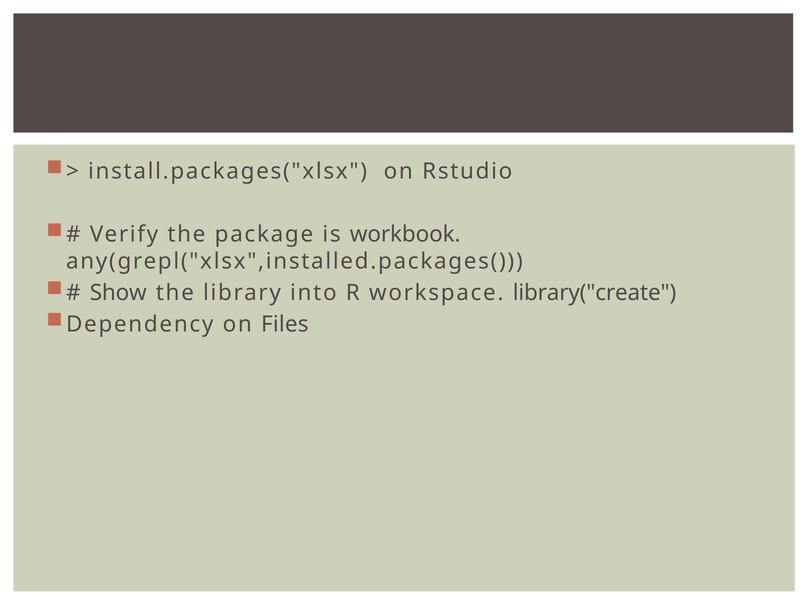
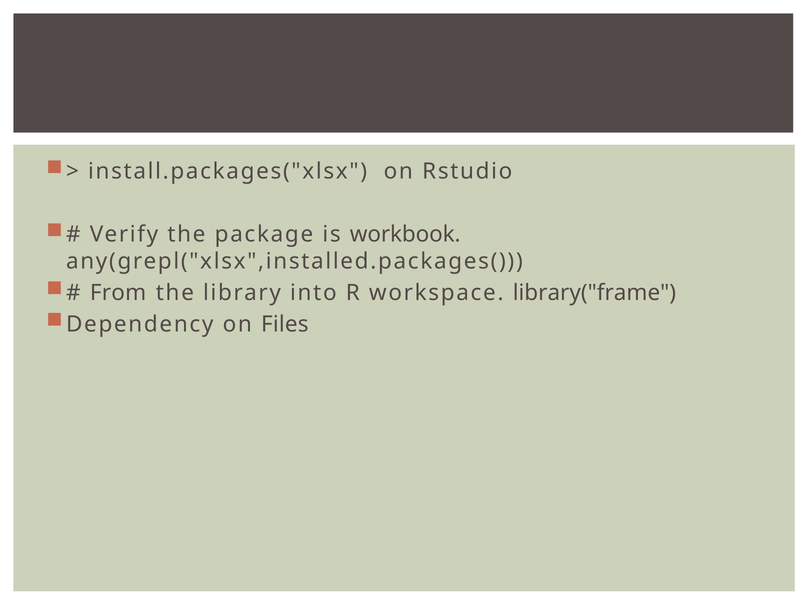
Show: Show -> From
library("create: library("create -> library("frame
